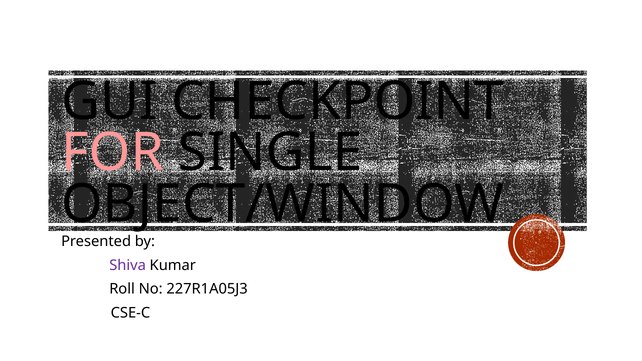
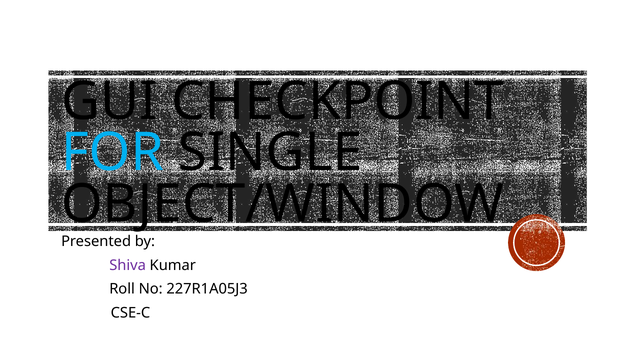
FOR colour: pink -> light blue
